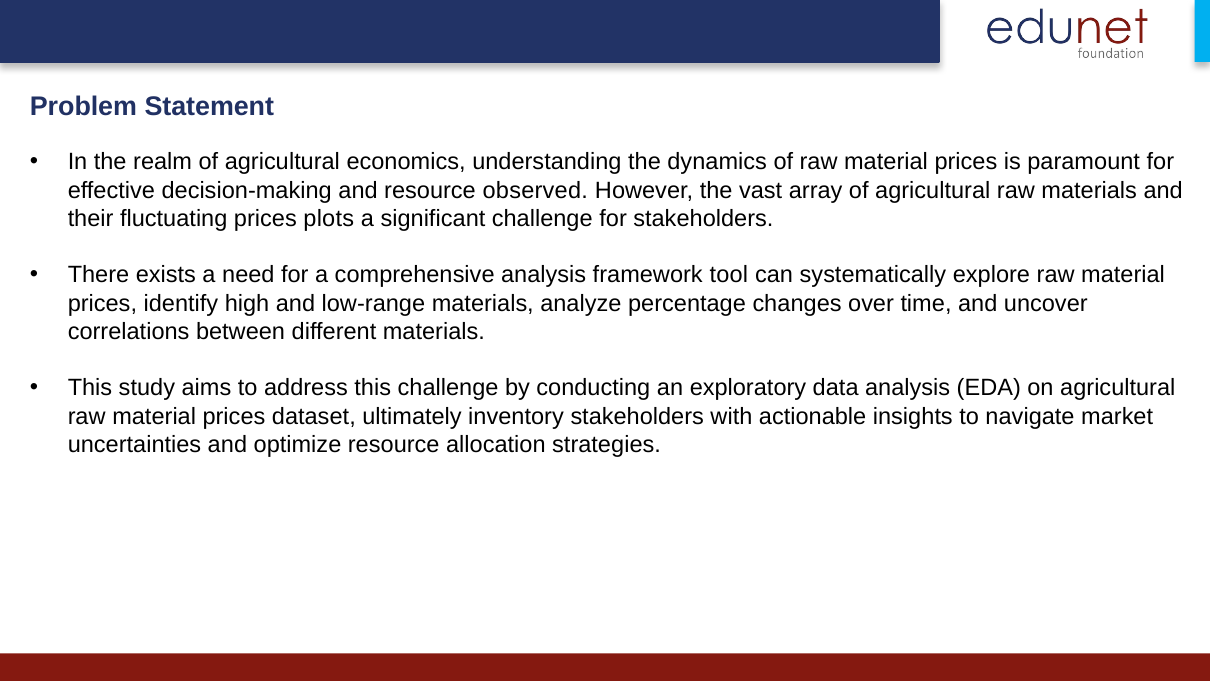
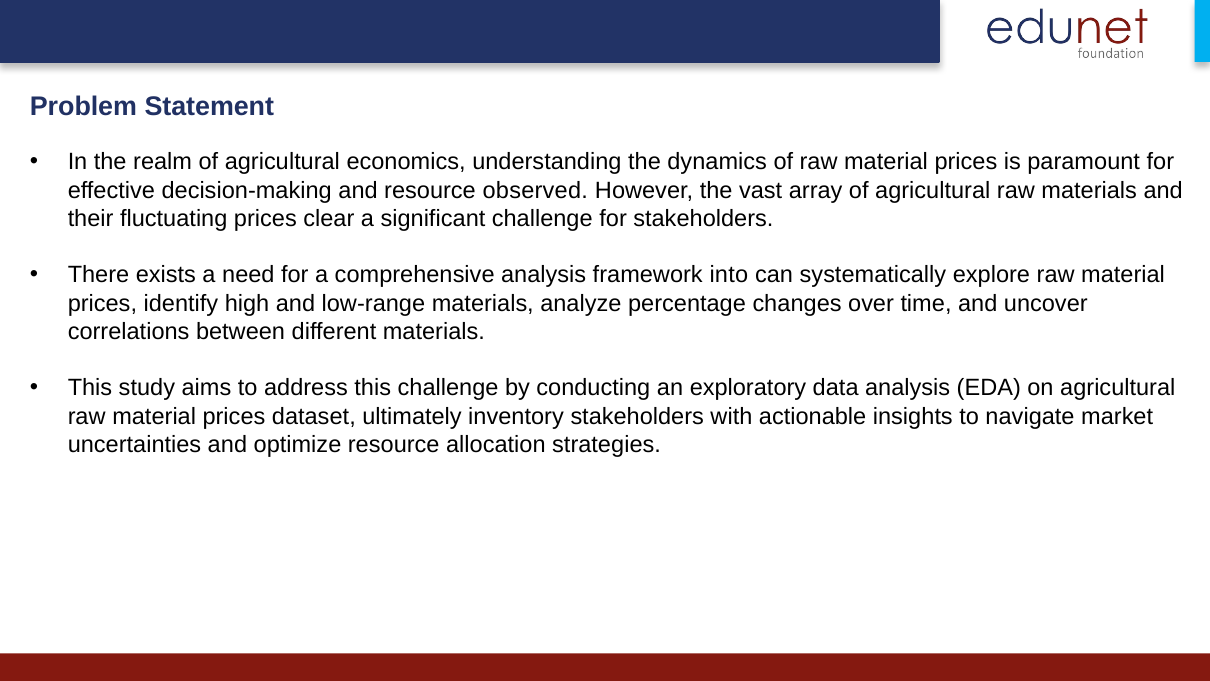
plots: plots -> clear
tool: tool -> into
